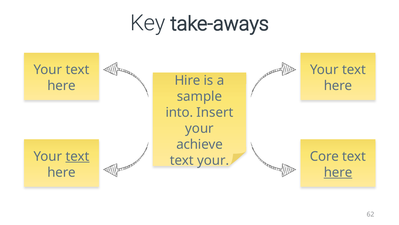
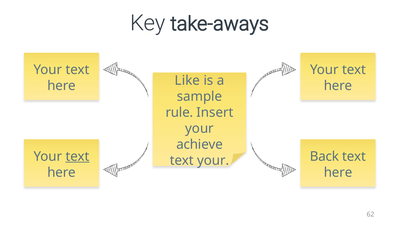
Hire: Hire -> Like
into: into -> rule
Core: Core -> Back
here at (338, 172) underline: present -> none
